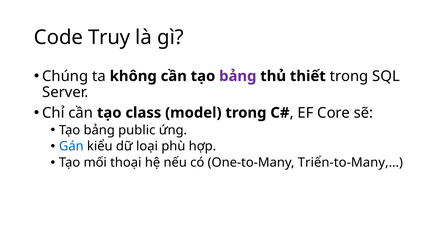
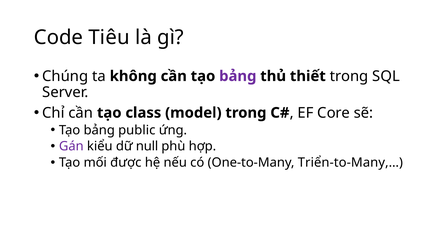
Truy: Truy -> Tiêu
Gán colour: blue -> purple
loại: loại -> null
thoại: thoại -> được
